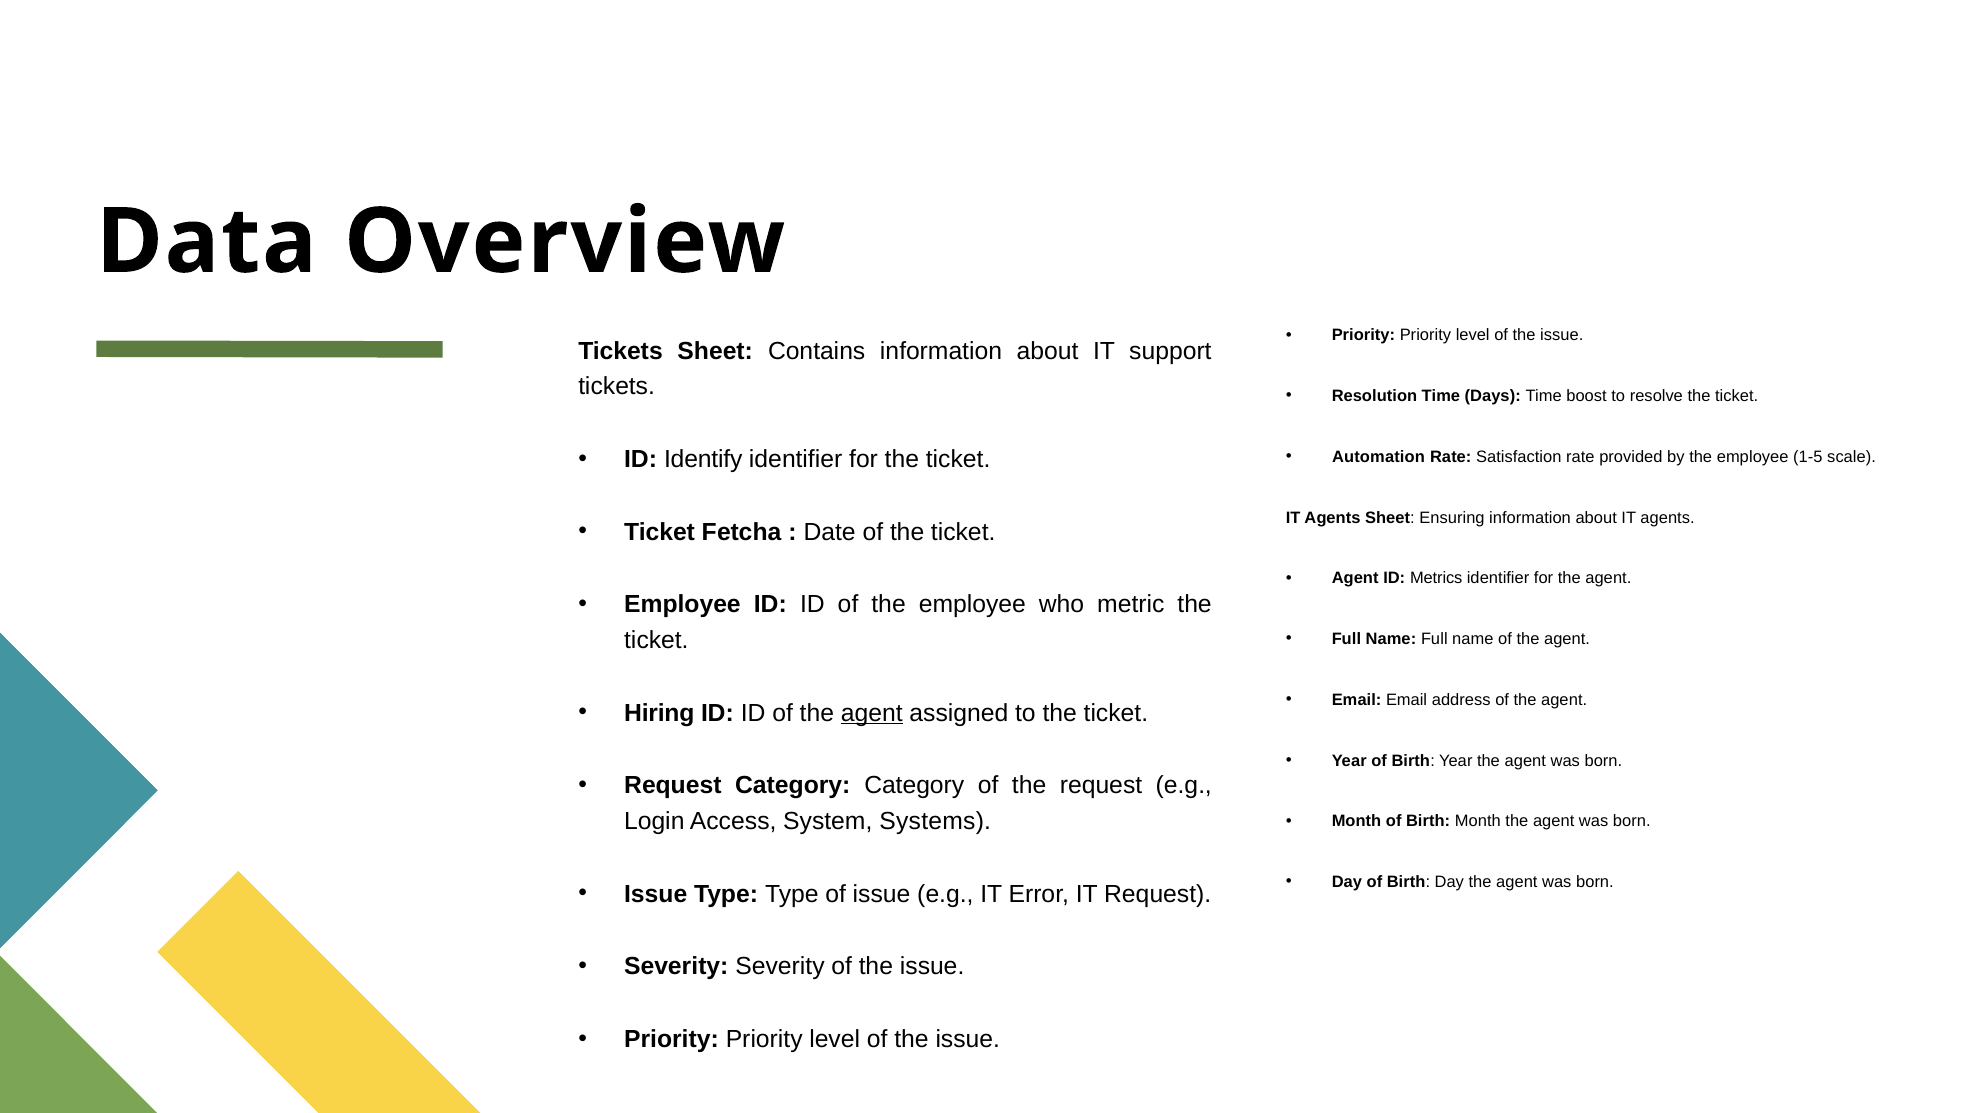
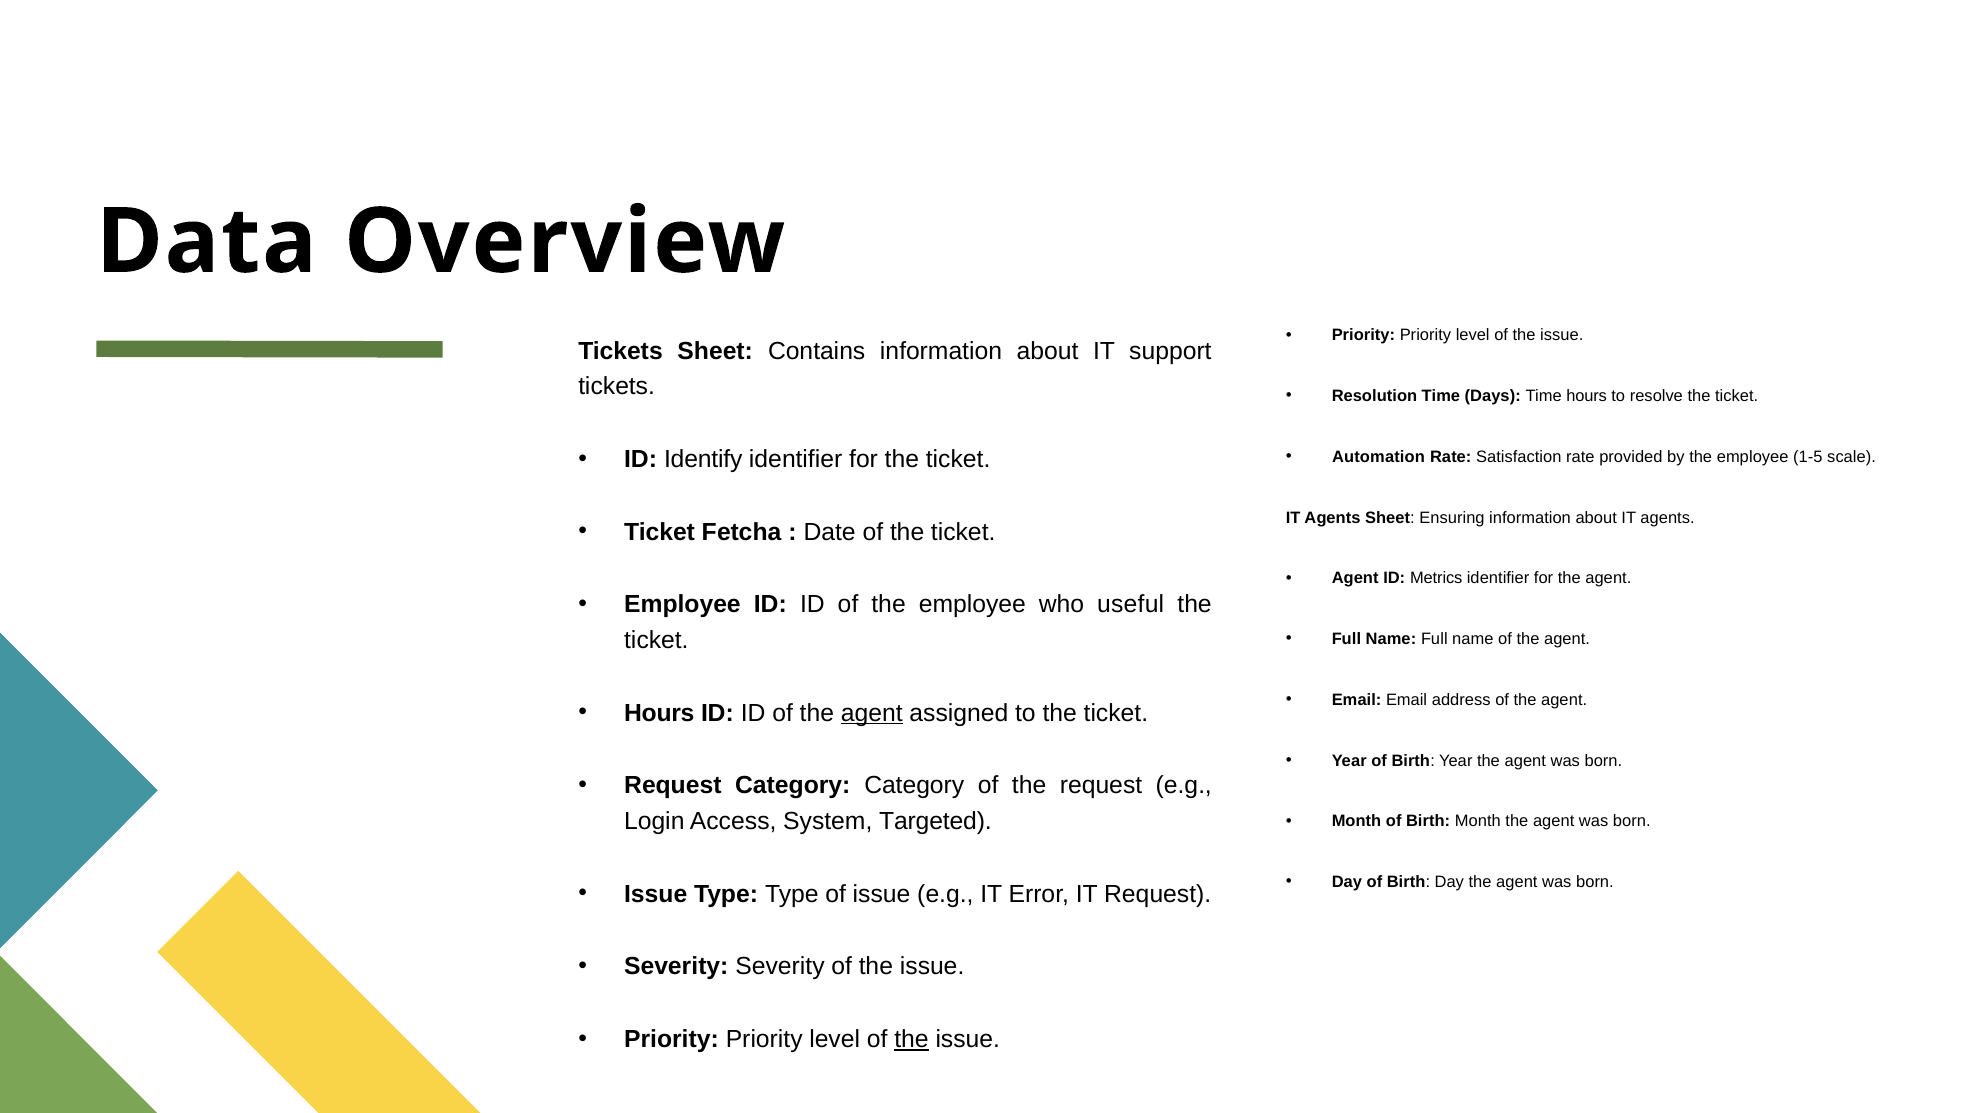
Time boost: boost -> hours
metric: metric -> useful
Hiring at (659, 713): Hiring -> Hours
Systems: Systems -> Targeted
the at (911, 1039) underline: none -> present
